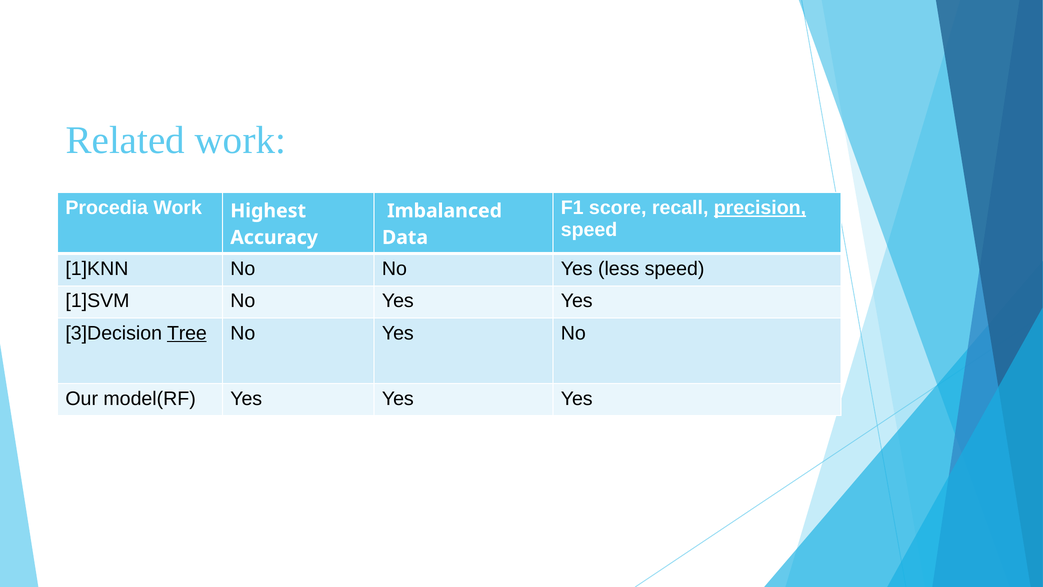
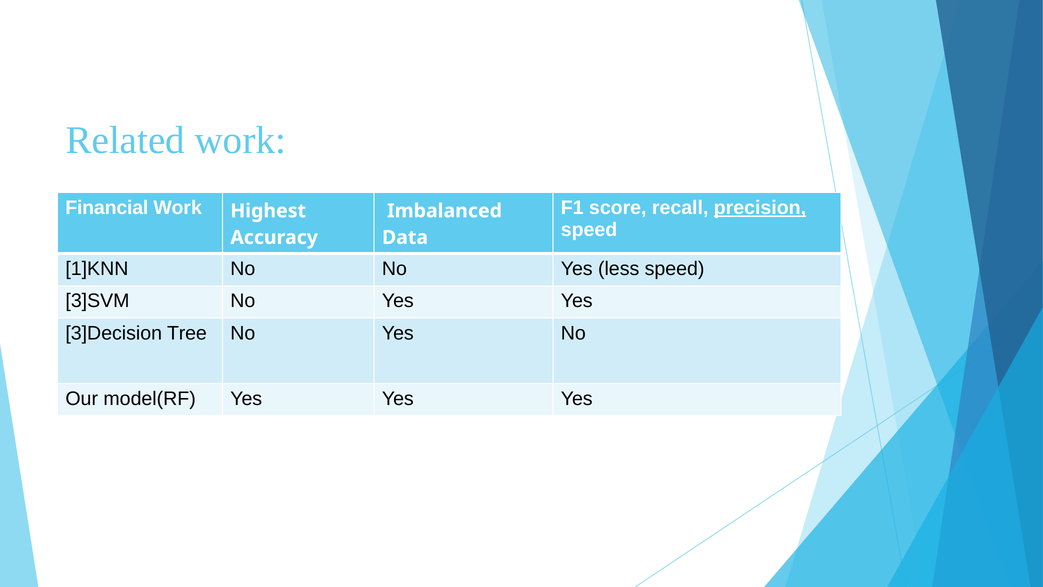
Procedia: Procedia -> Financial
1]SVM: 1]SVM -> 3]SVM
Tree underline: present -> none
